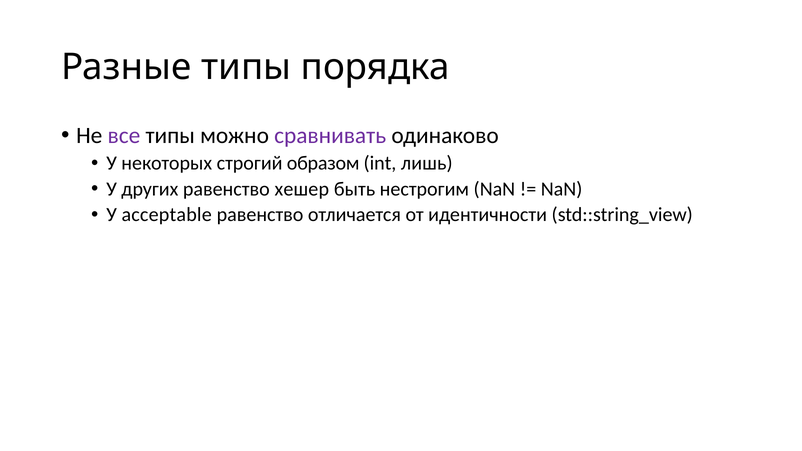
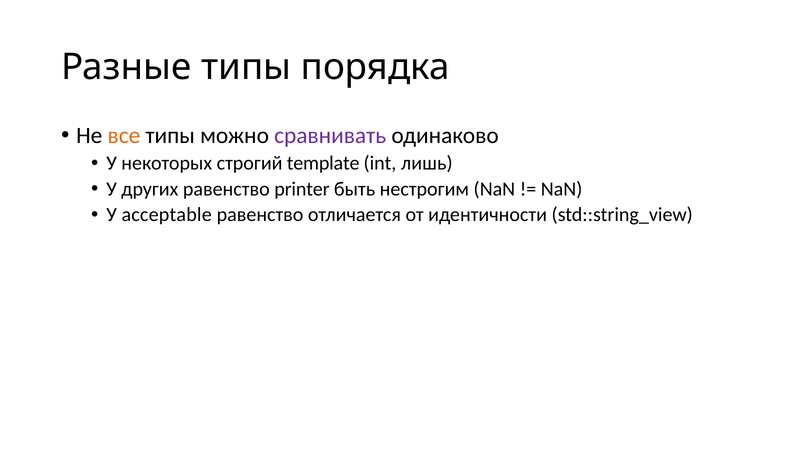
все colour: purple -> orange
образом: образом -> template
хешер: хешер -> printer
